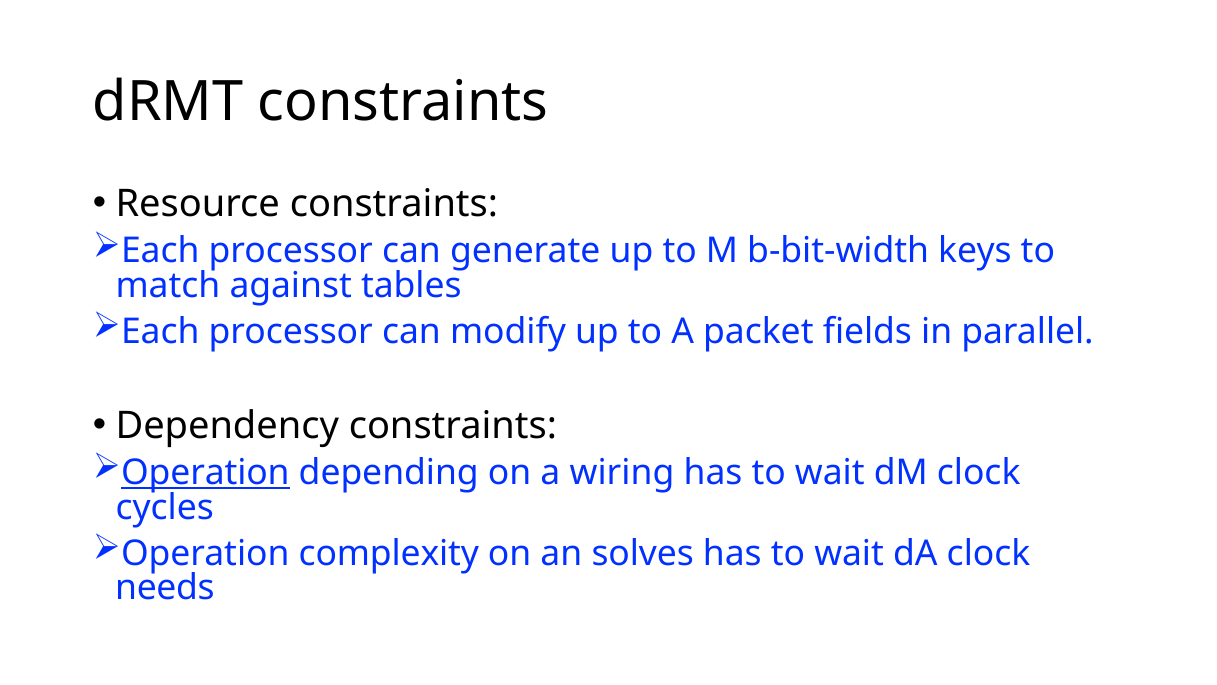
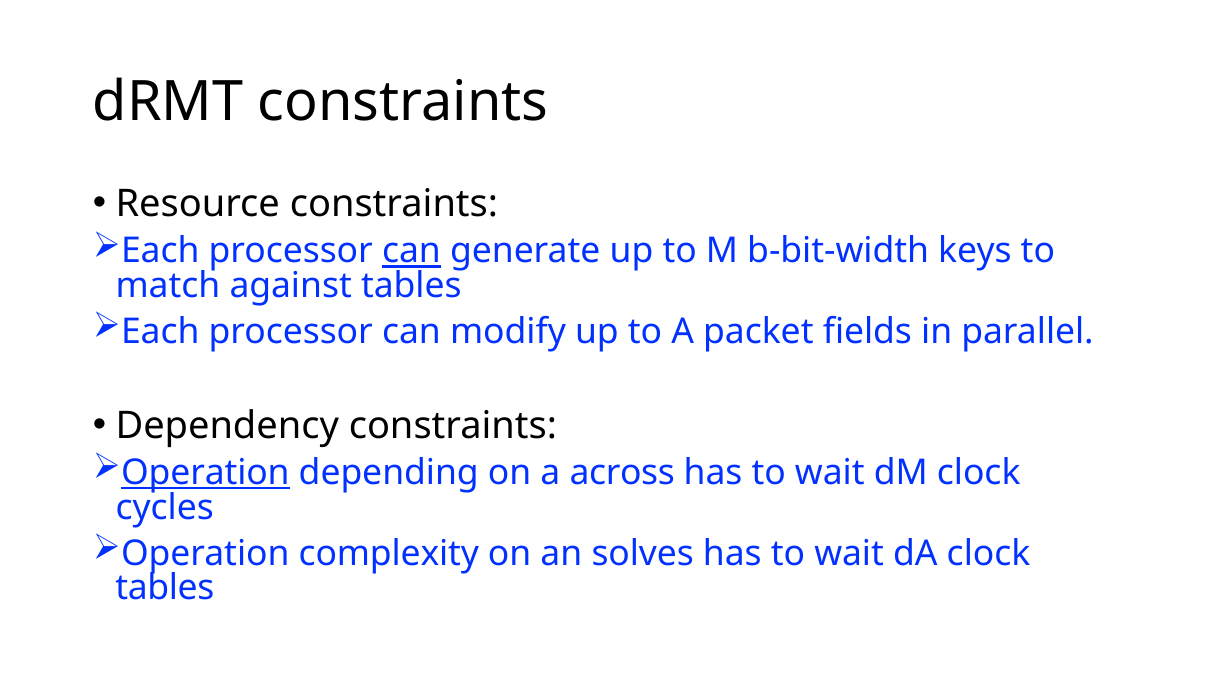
can at (411, 251) underline: none -> present
wiring: wiring -> across
needs at (165, 588): needs -> tables
